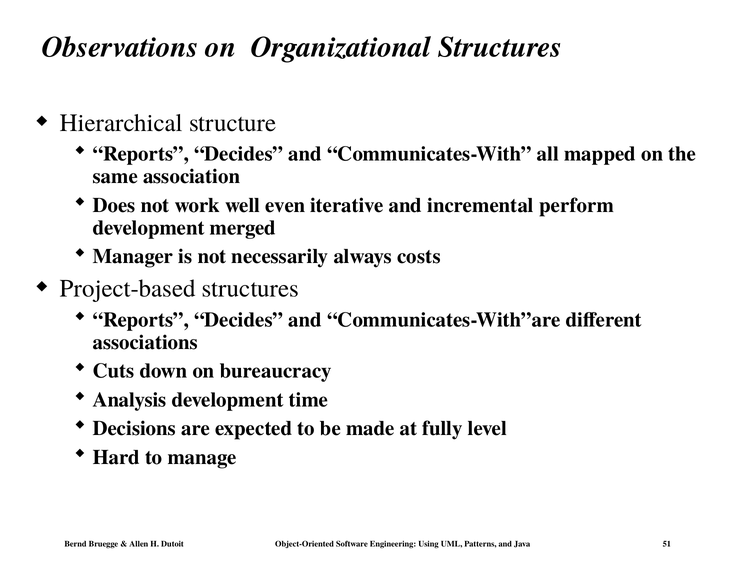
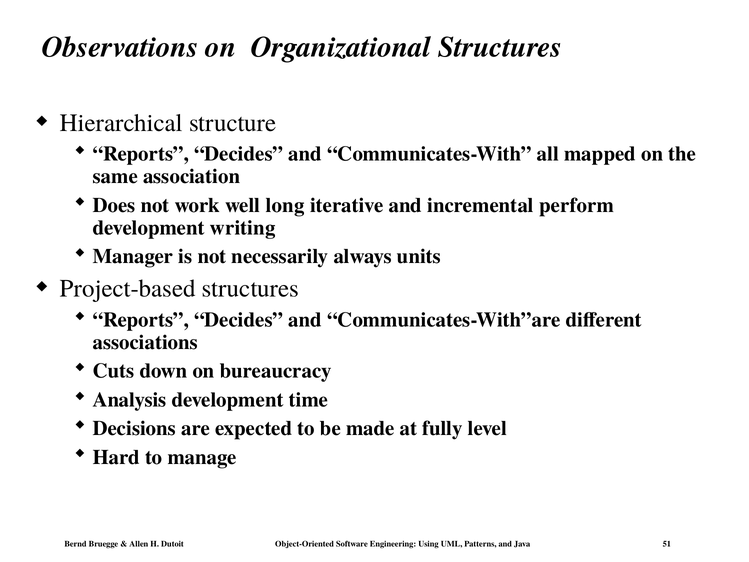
even: even -> long
merged: merged -> writing
costs: costs -> units
